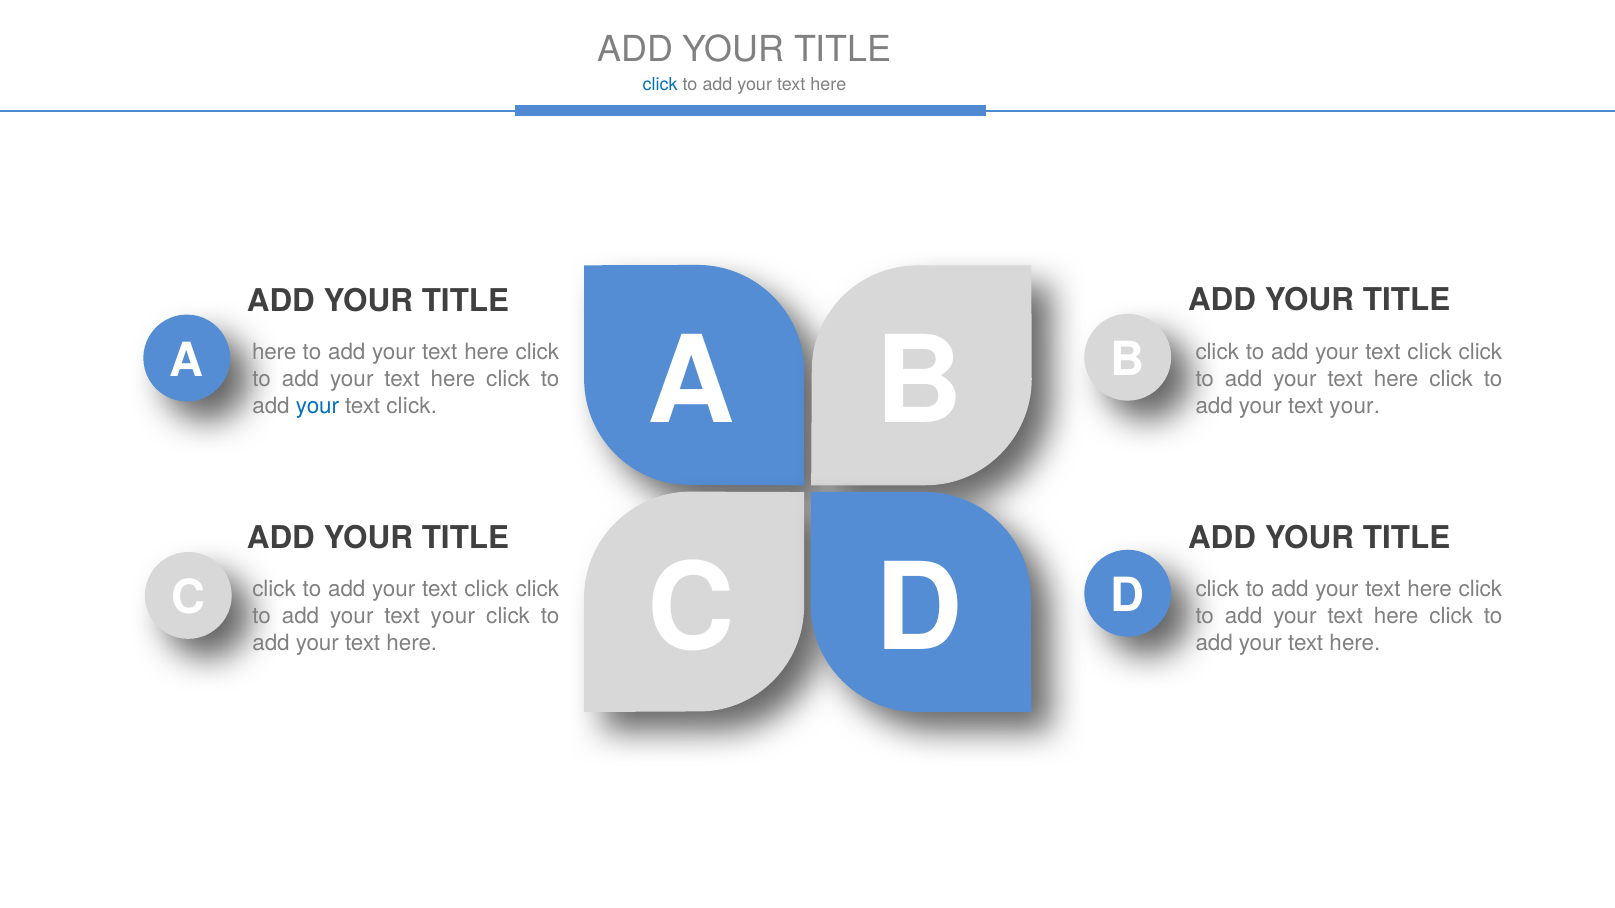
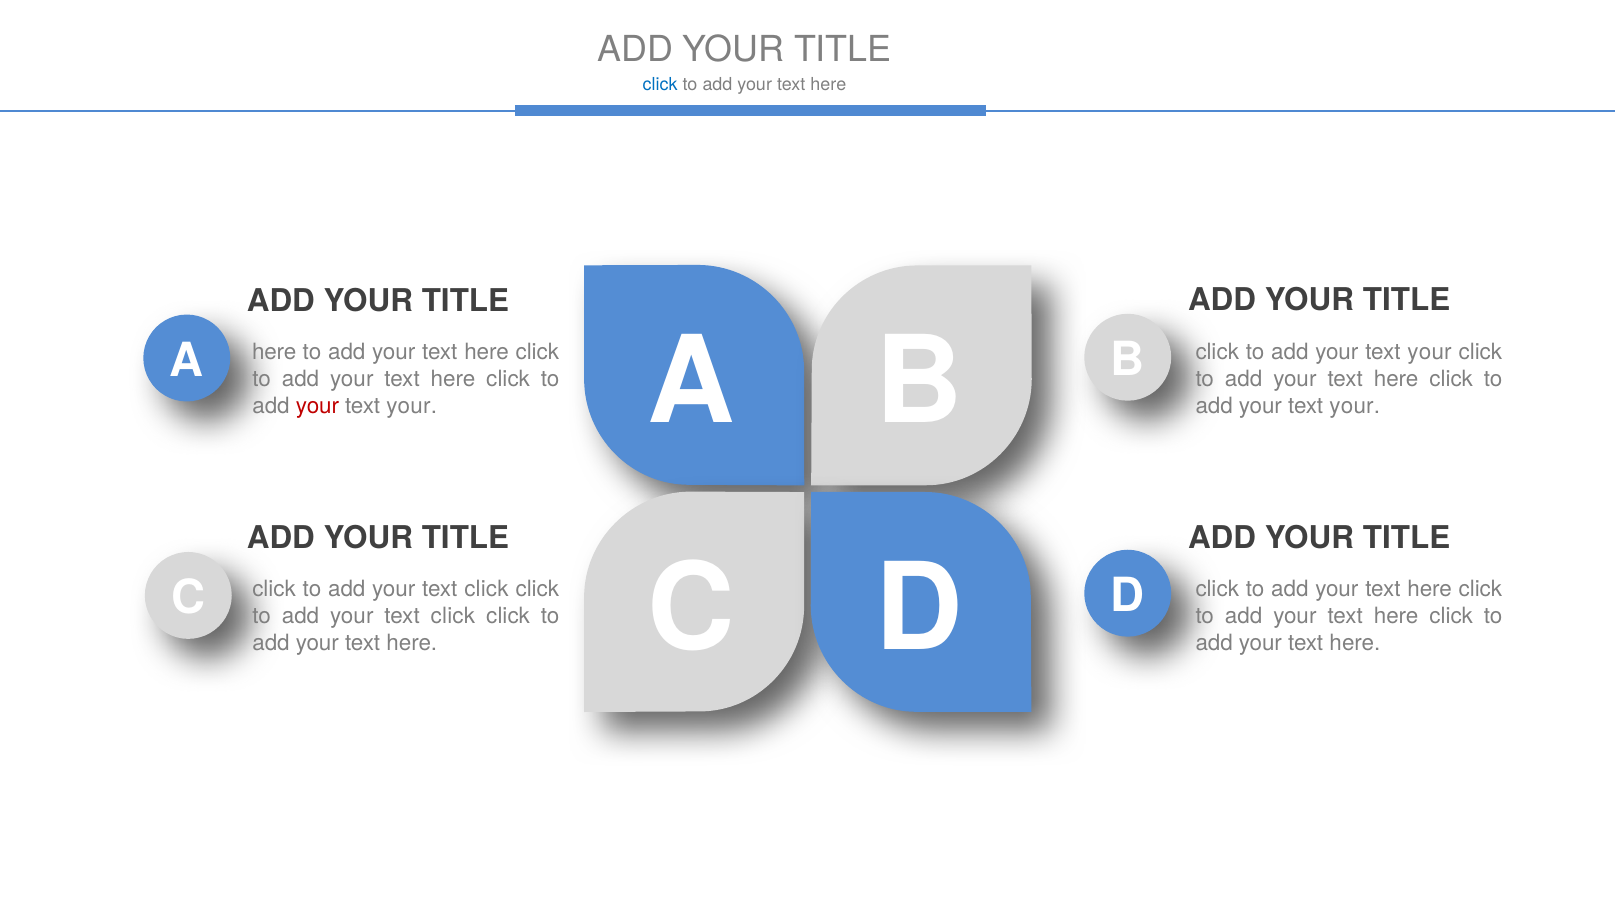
click at (1430, 352): click -> your
your at (317, 406) colour: blue -> red
click at (412, 406): click -> your
your at (453, 616): your -> click
